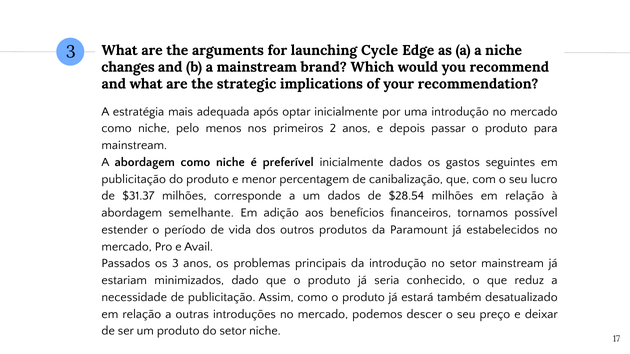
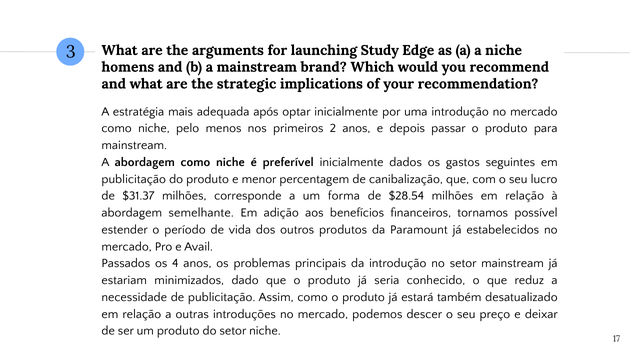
Cycle: Cycle -> Study
changes: changes -> homens
um dados: dados -> forma
os 3: 3 -> 4
